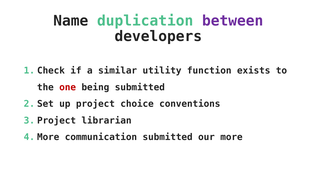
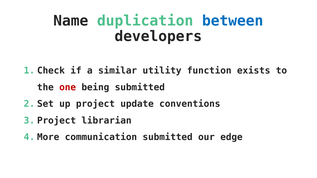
between colour: purple -> blue
choice: choice -> update
more: more -> edge
